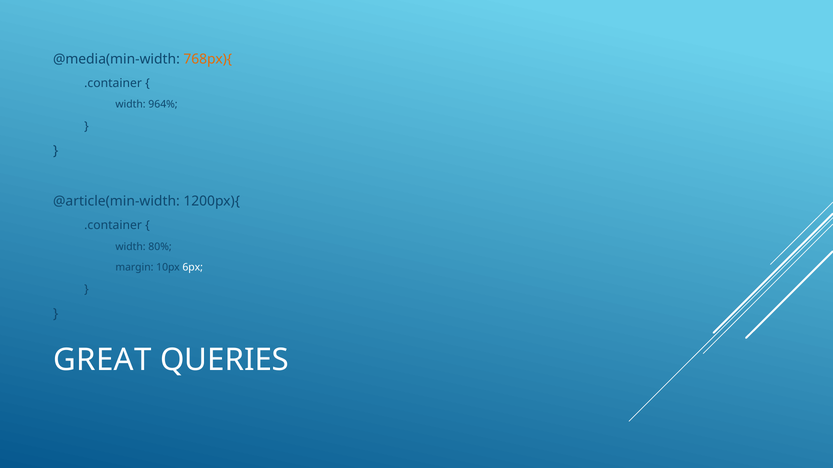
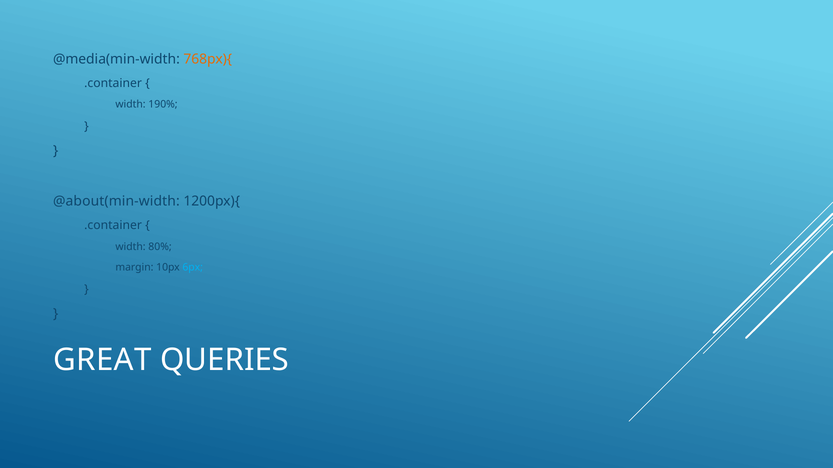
964%: 964% -> 190%
@article(min-width: @article(min-width -> @about(min-width
6px colour: white -> light blue
